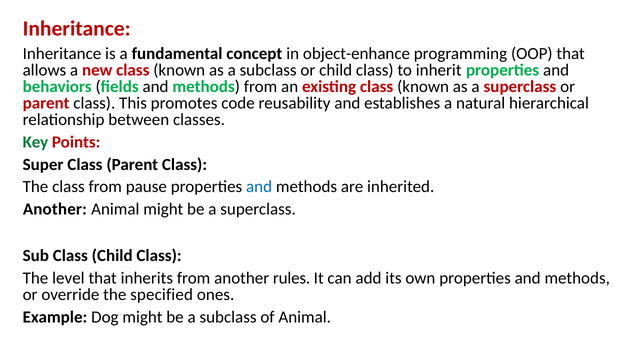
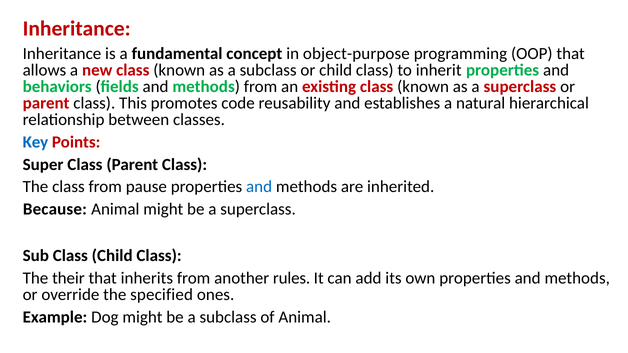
object-enhance: object-enhance -> object-purpose
Key colour: green -> blue
Another at (55, 209): Another -> Because
level: level -> their
